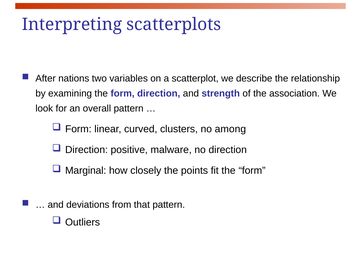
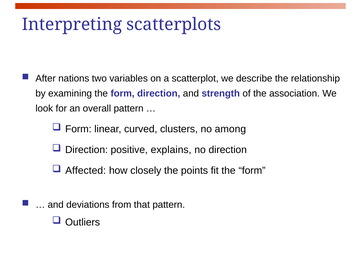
malware: malware -> explains
Marginal: Marginal -> Affected
